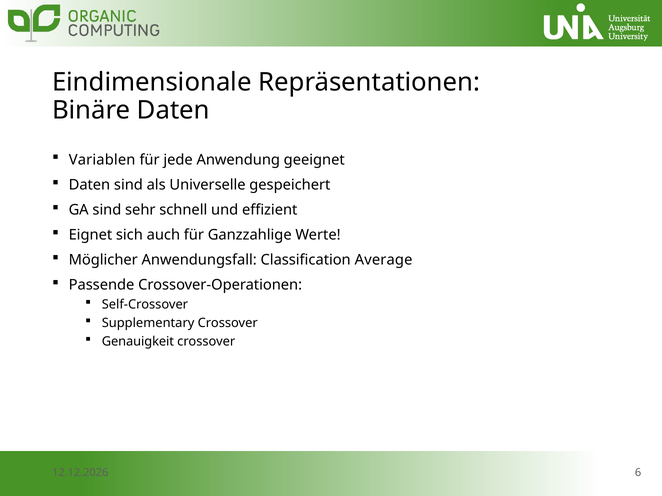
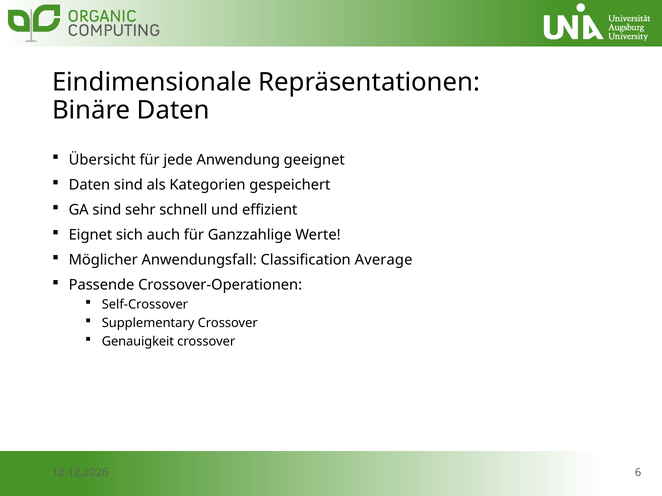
Variablen: Variablen -> Übersicht
Universelle: Universelle -> Kategorien
